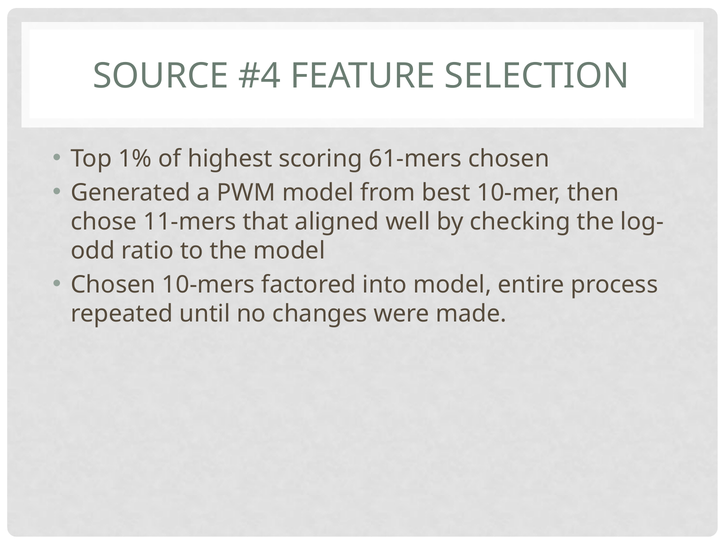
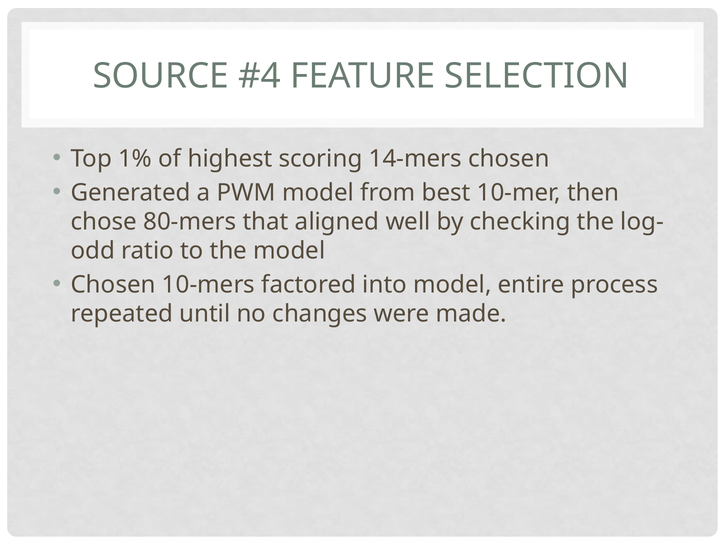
61-mers: 61-mers -> 14-mers
11-mers: 11-mers -> 80-mers
